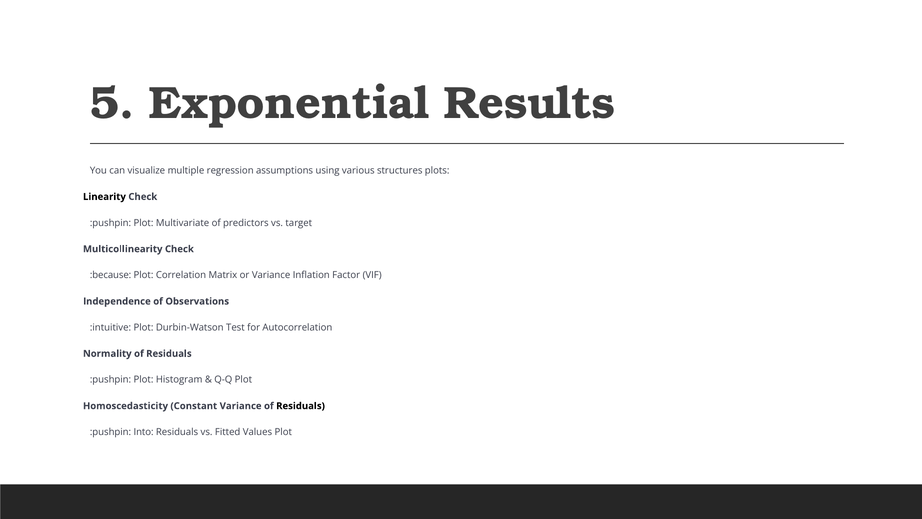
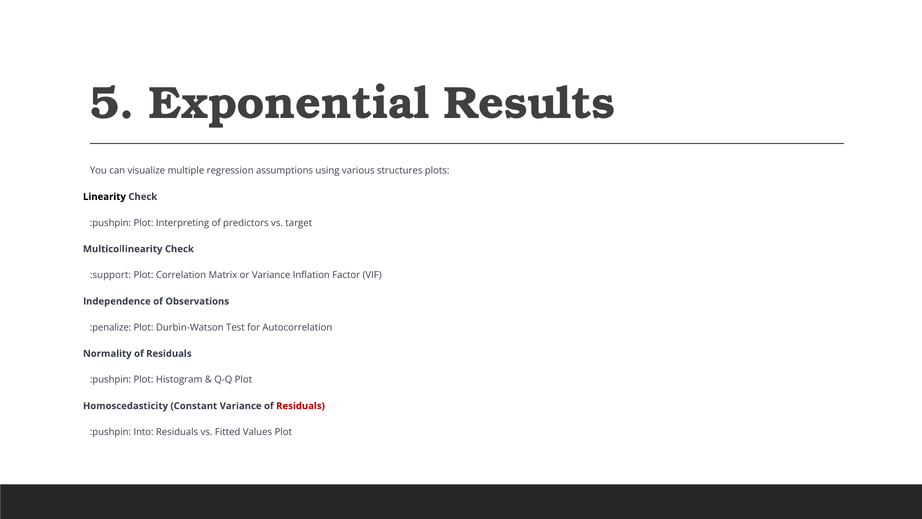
Multivariate: Multivariate -> Interpreting
:because: :because -> :support
:intuitive: :intuitive -> :penalize
Residuals at (301, 406) colour: black -> red
